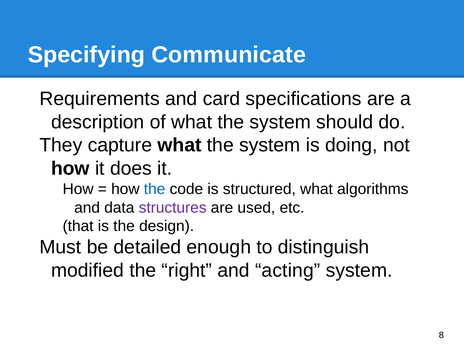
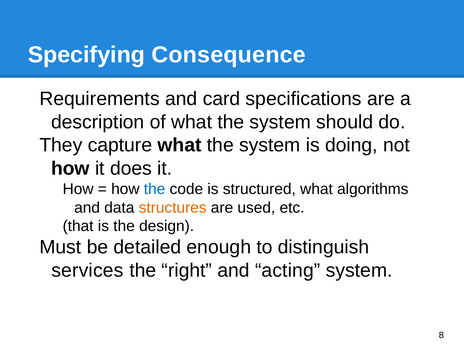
Communicate: Communicate -> Consequence
structures colour: purple -> orange
modified: modified -> services
